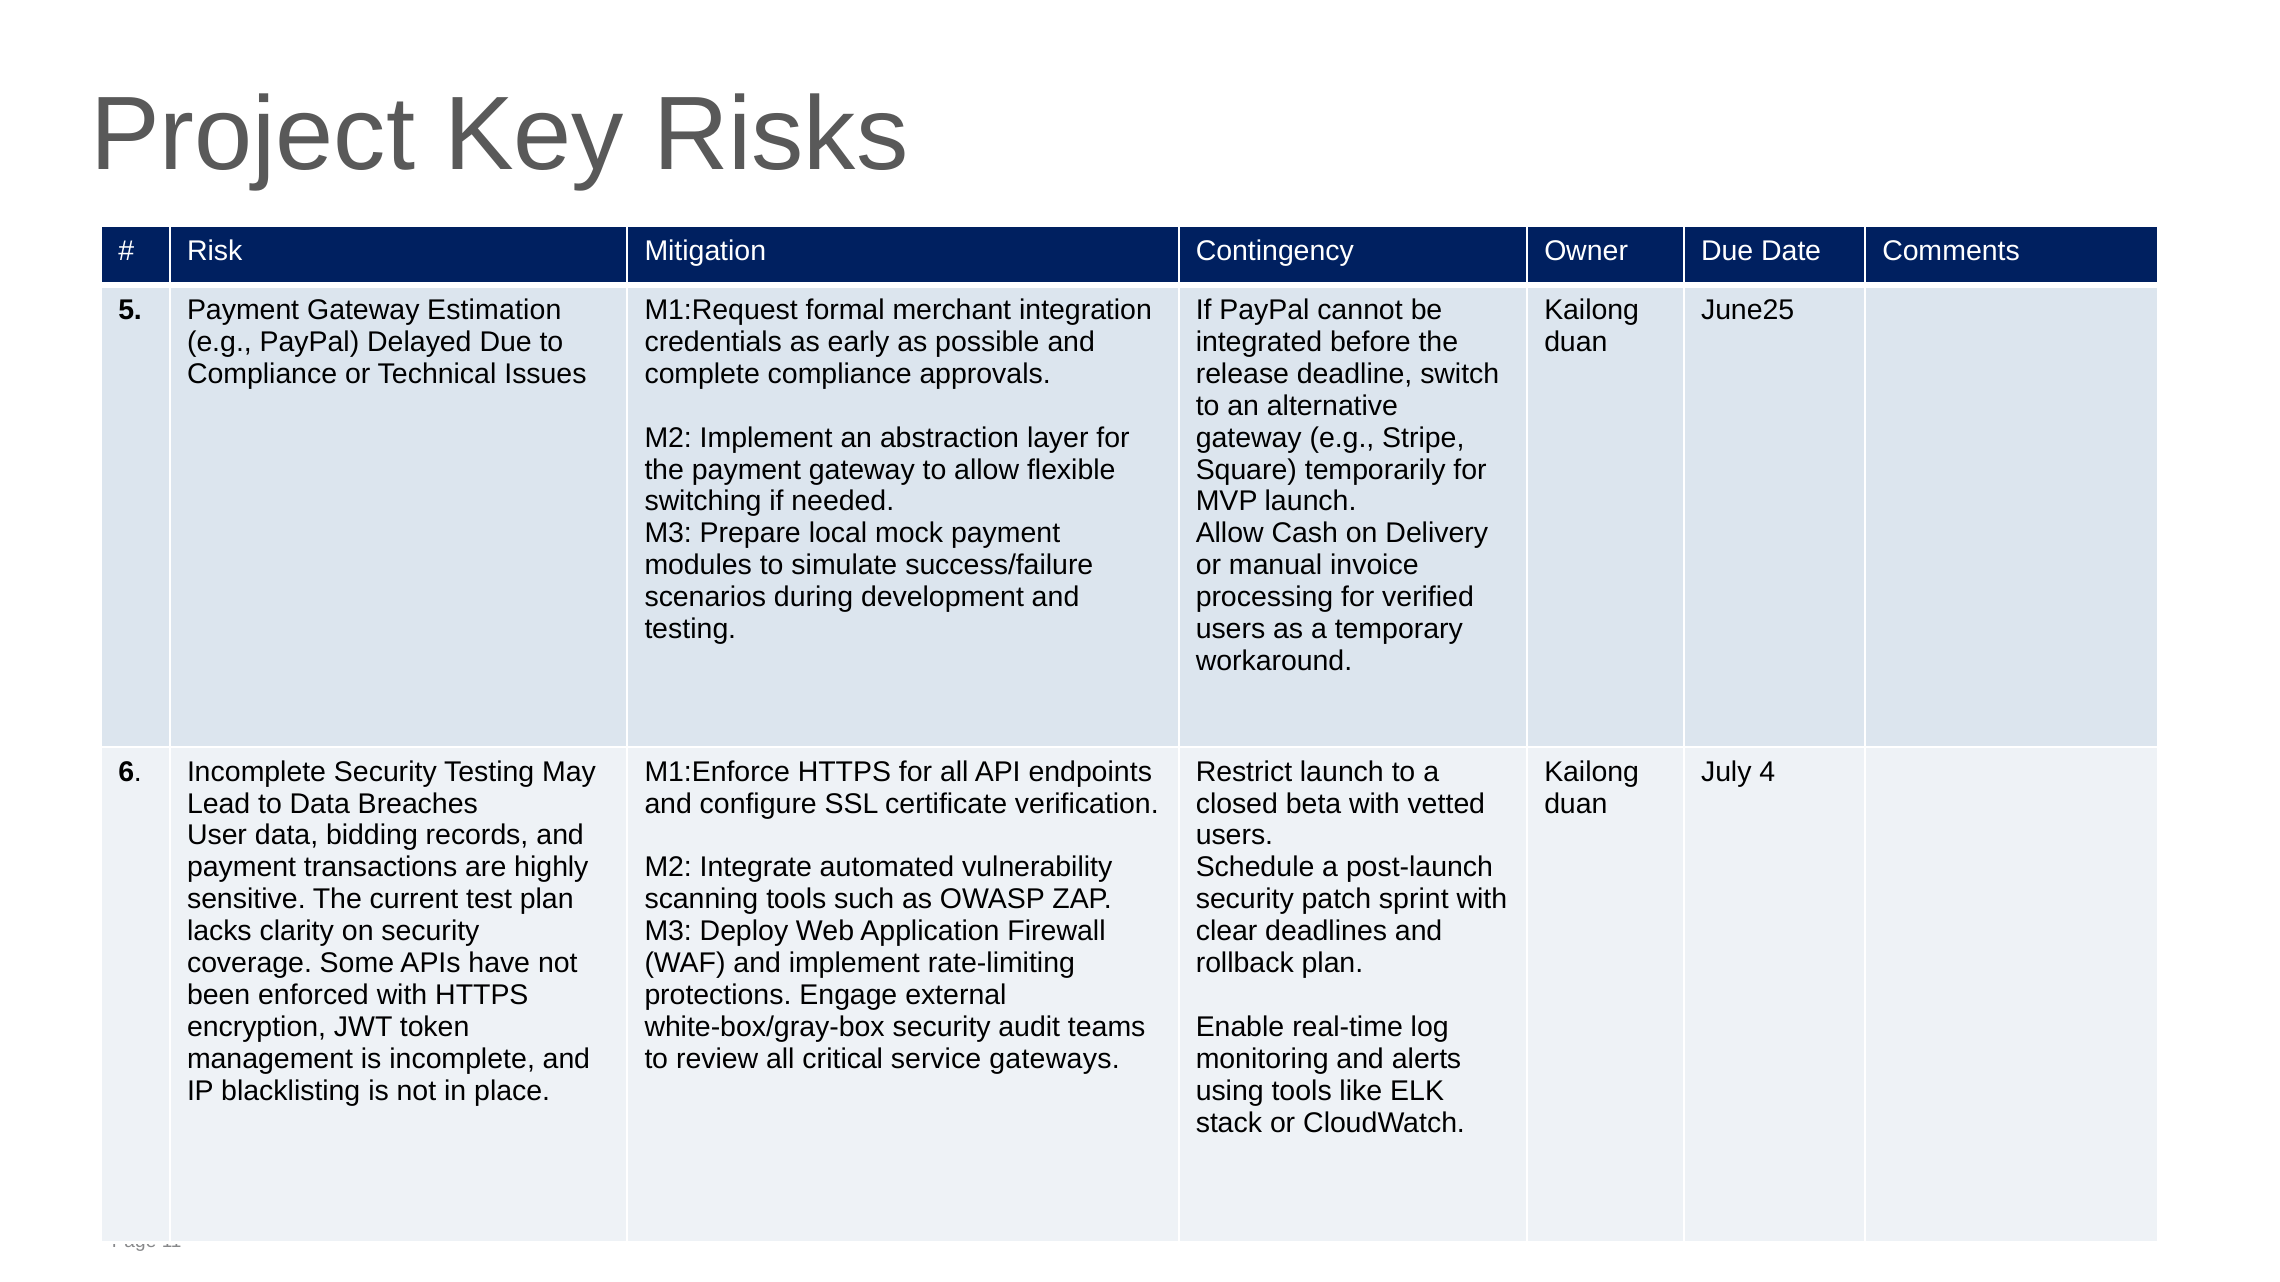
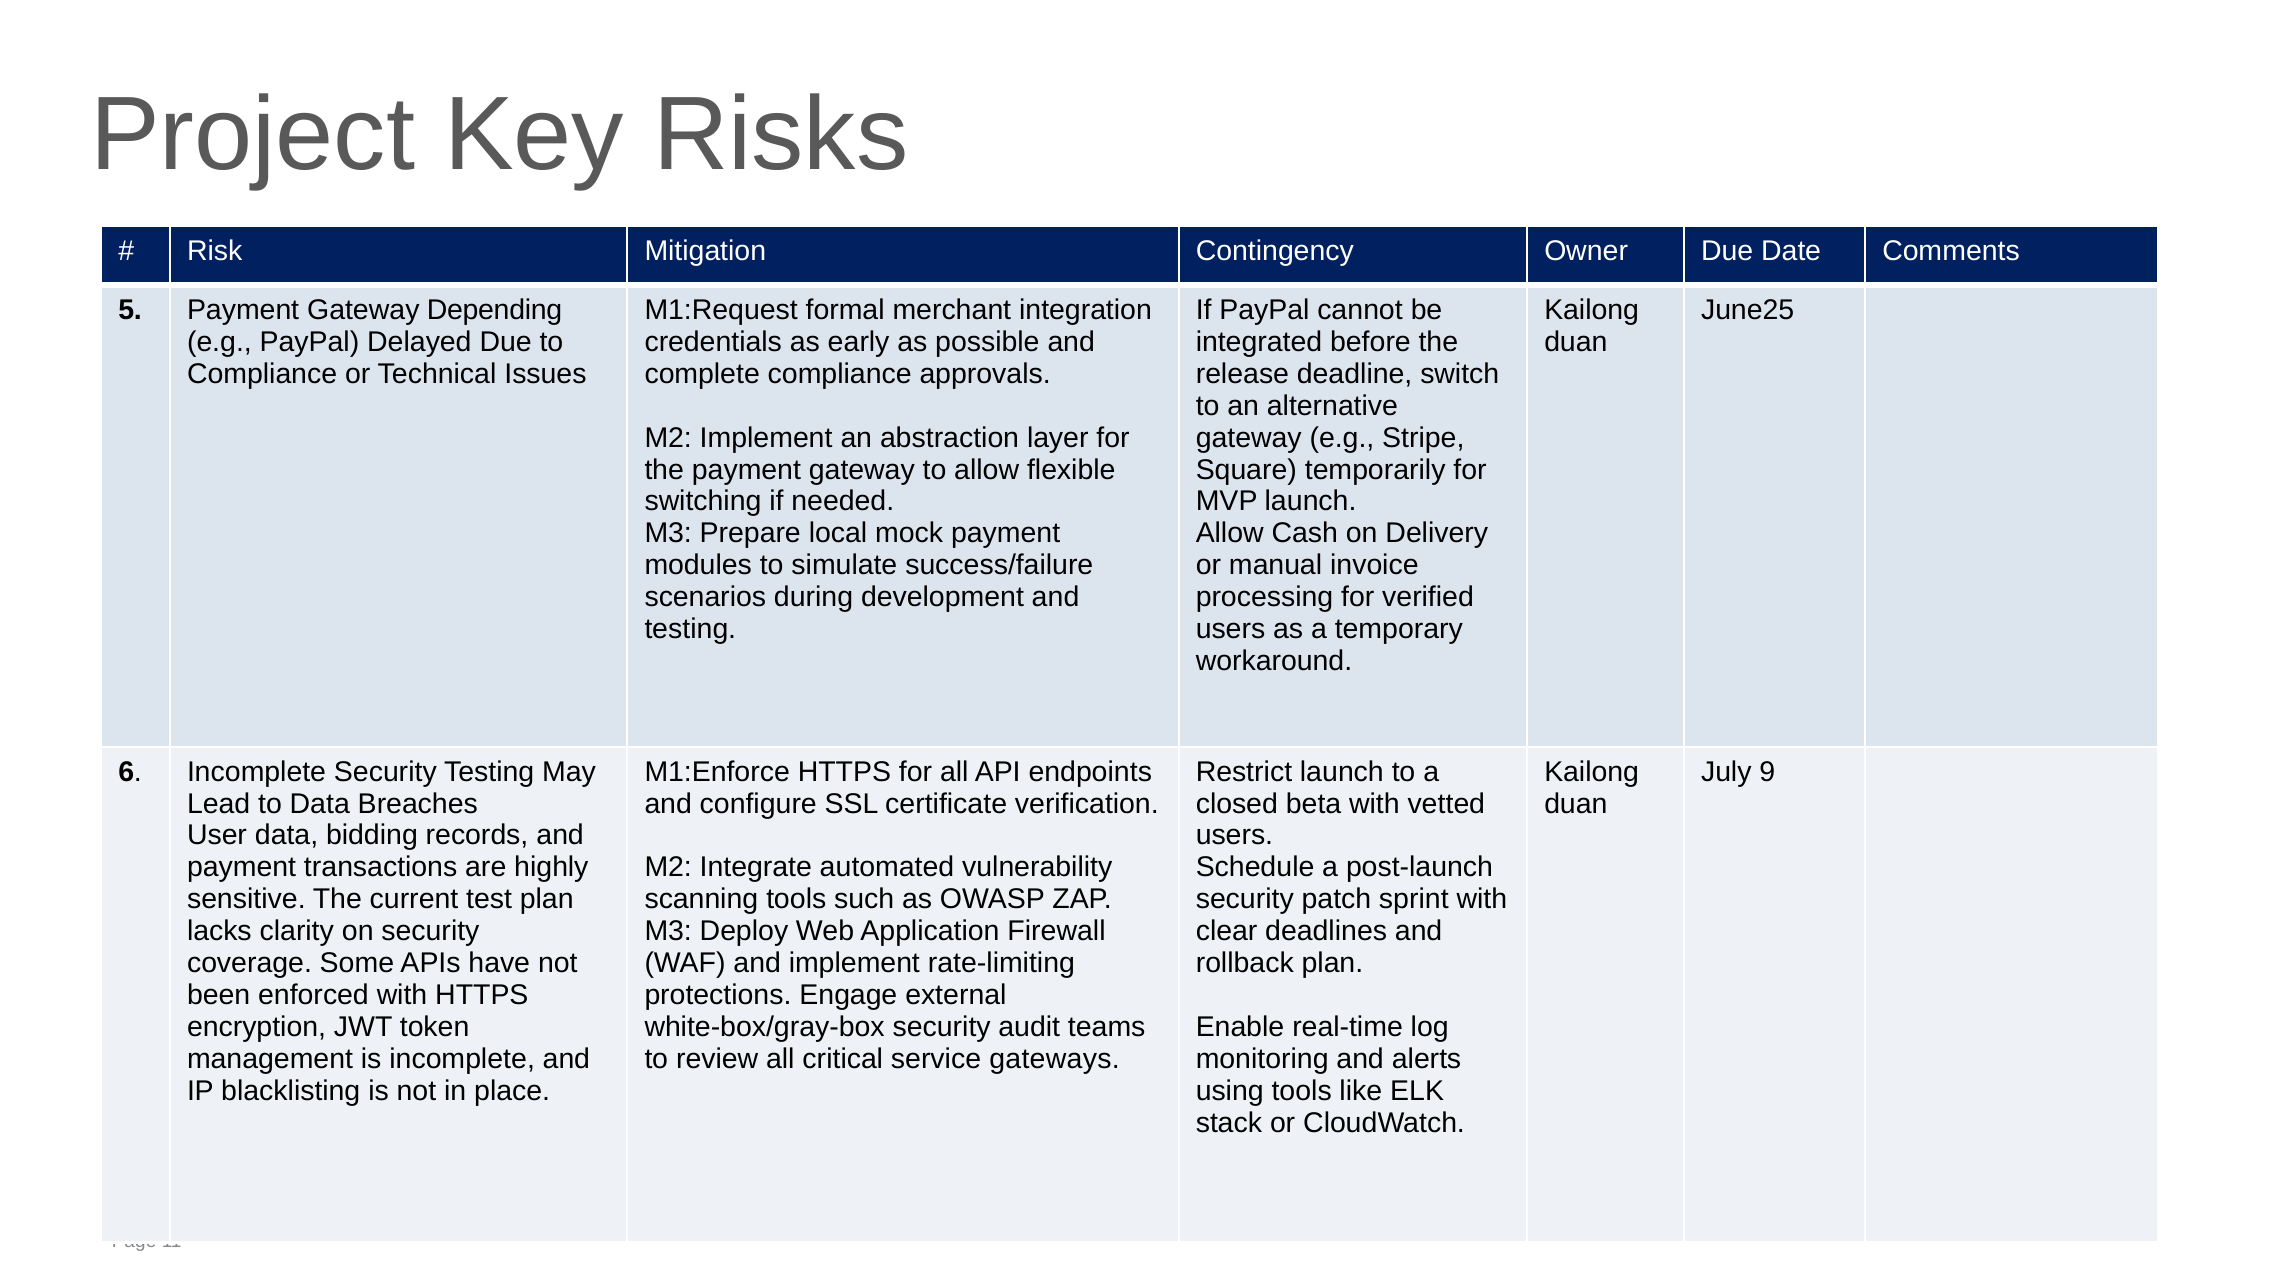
Estimation: Estimation -> Depending
4: 4 -> 9
